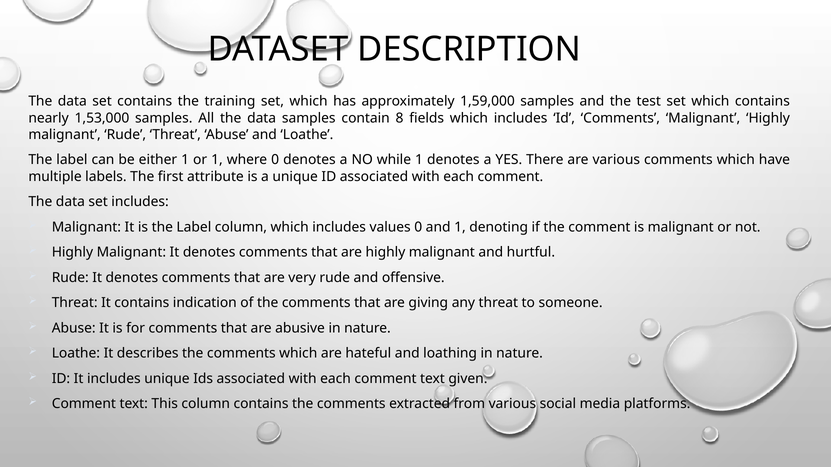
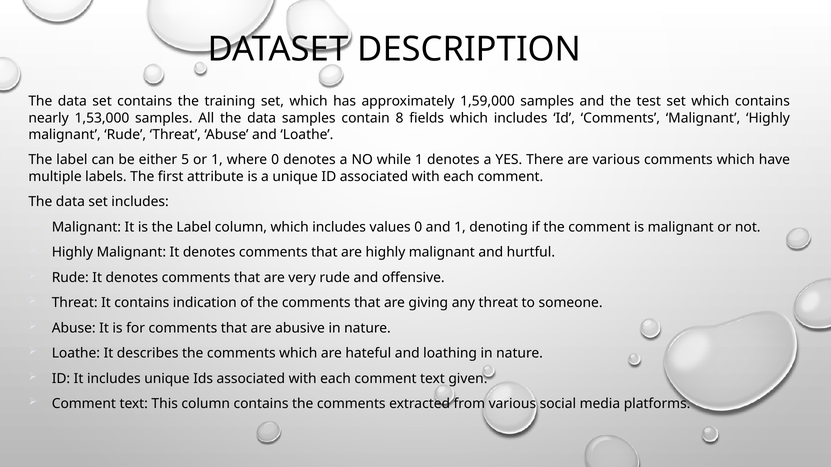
either 1: 1 -> 5
